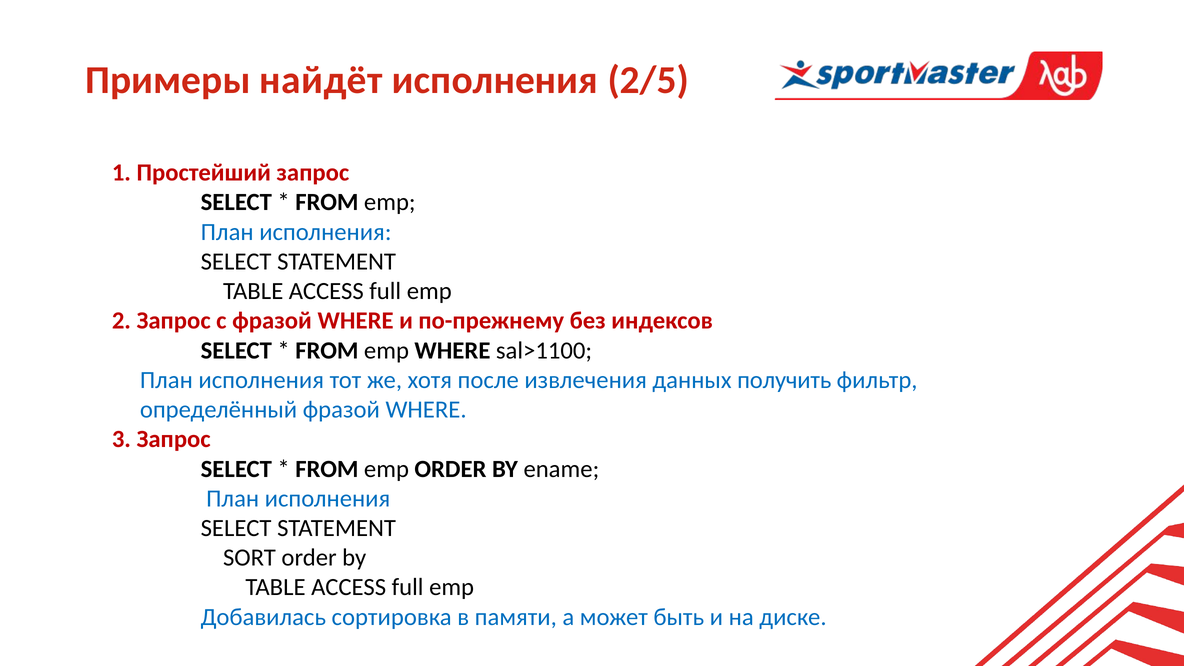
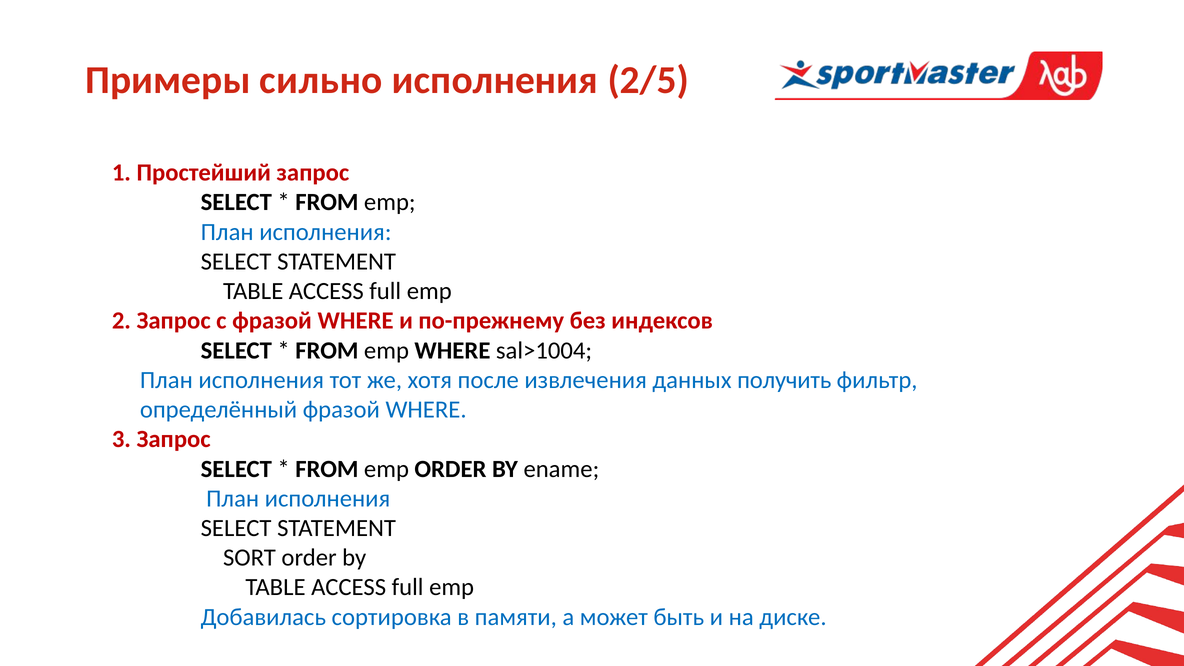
найдёт: найдёт -> сильно
sal>1100: sal>1100 -> sal>1004
